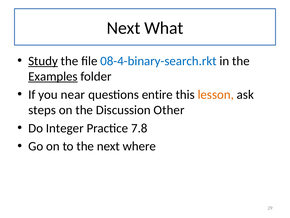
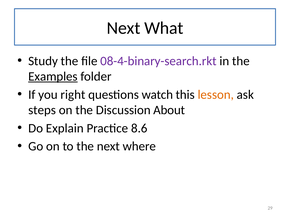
Study underline: present -> none
08-4-binary-search.rkt colour: blue -> purple
near: near -> right
entire: entire -> watch
Other: Other -> About
Integer: Integer -> Explain
7.8: 7.8 -> 8.6
